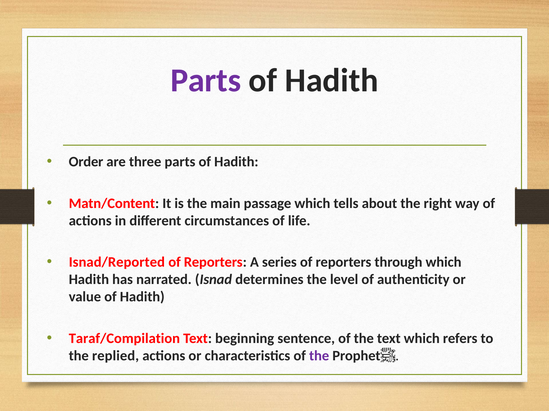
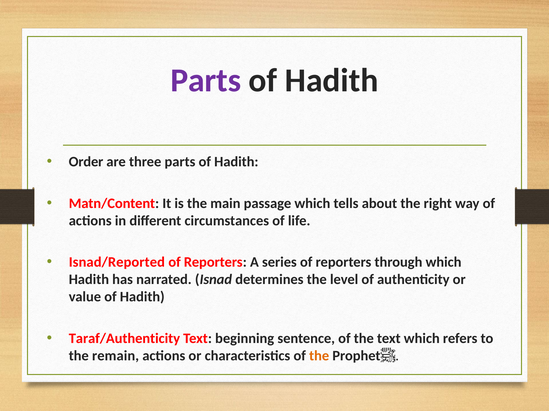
Taraf/Compilation: Taraf/Compilation -> Taraf/Authenticity
replied: replied -> remain
the at (319, 356) colour: purple -> orange
